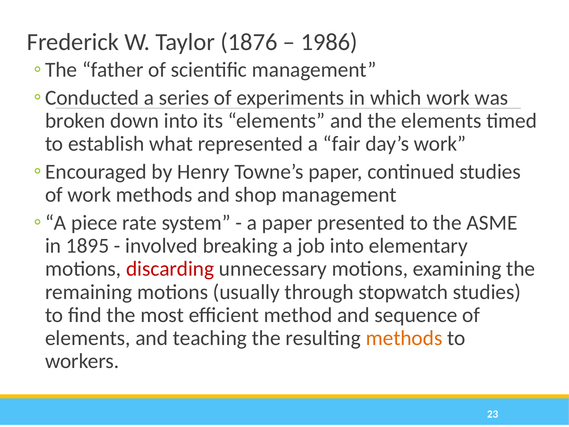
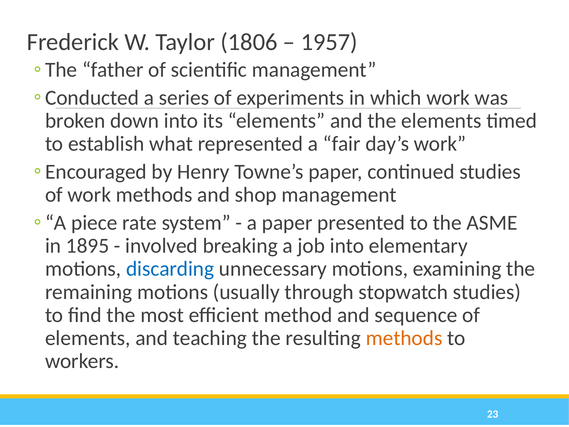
1876: 1876 -> 1806
1986: 1986 -> 1957
discarding colour: red -> blue
